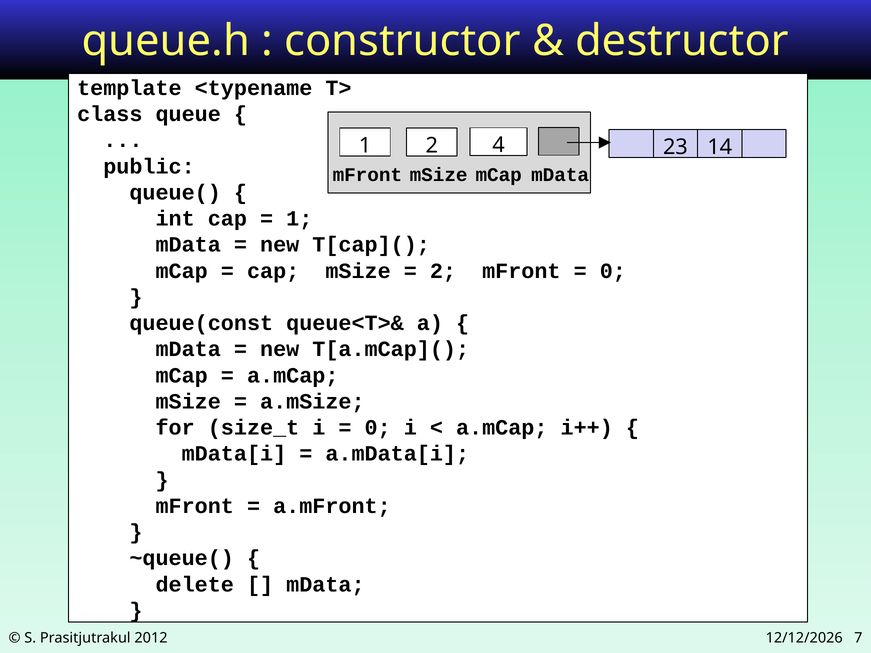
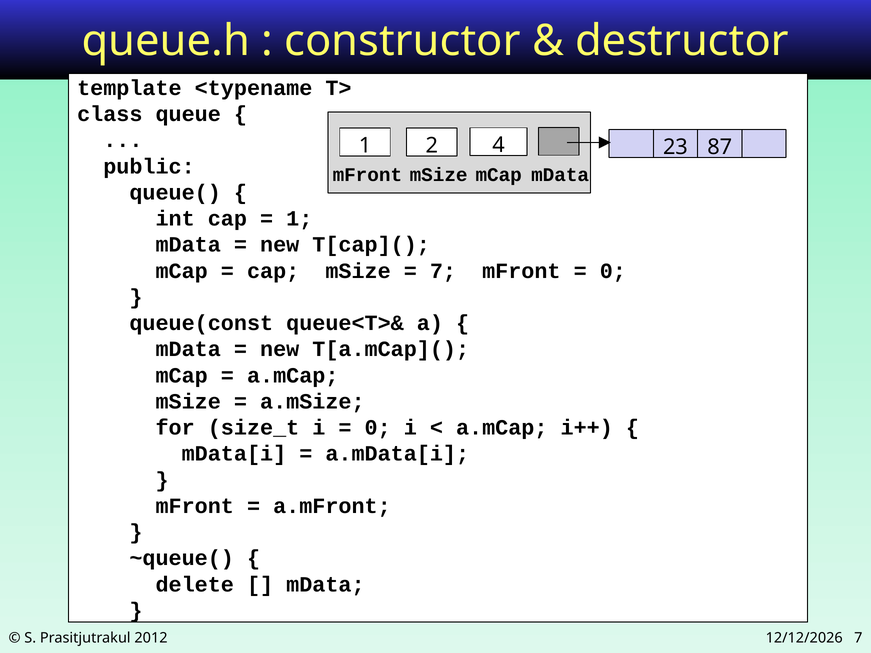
14: 14 -> 87
2 at (443, 271): 2 -> 7
